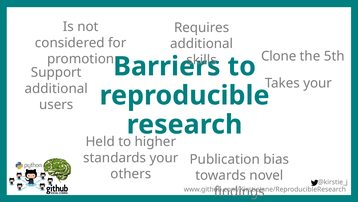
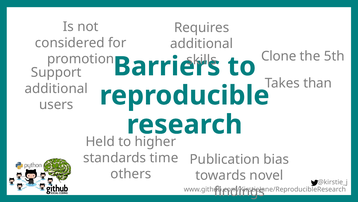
Takes your: your -> than
standards your: your -> time
